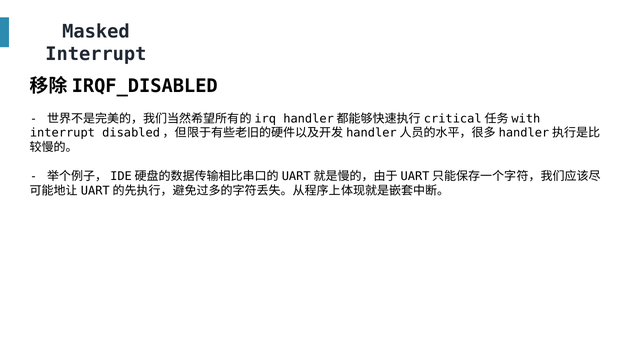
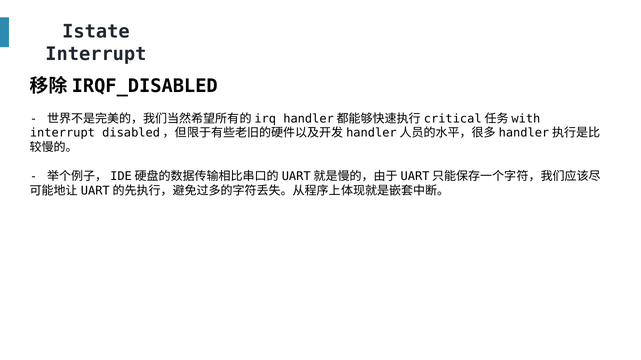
Masked: Masked -> Istate
